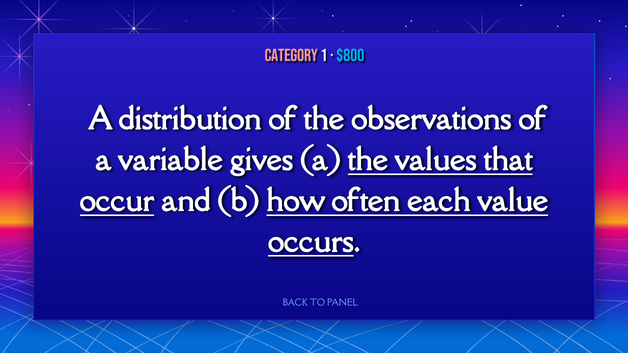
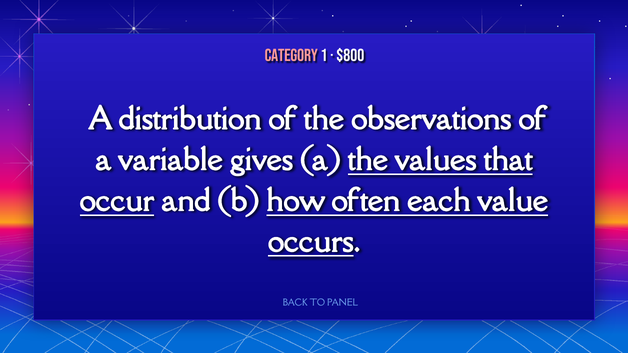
$800 colour: light blue -> white
